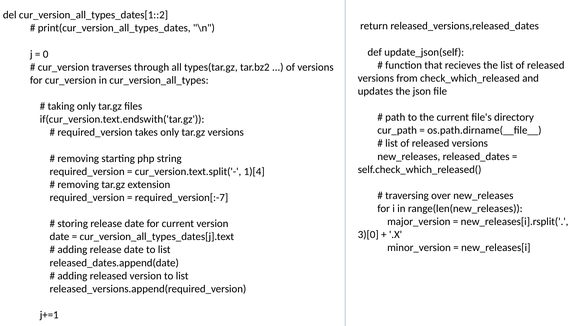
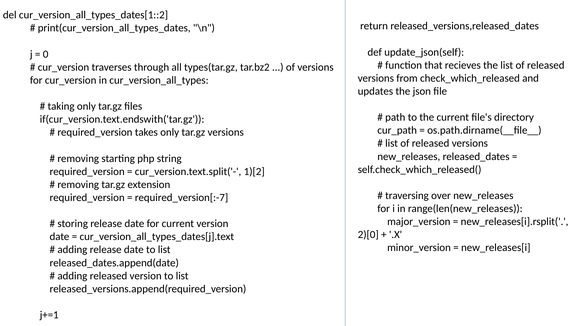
1)[4: 1)[4 -> 1)[2
3)[0: 3)[0 -> 2)[0
